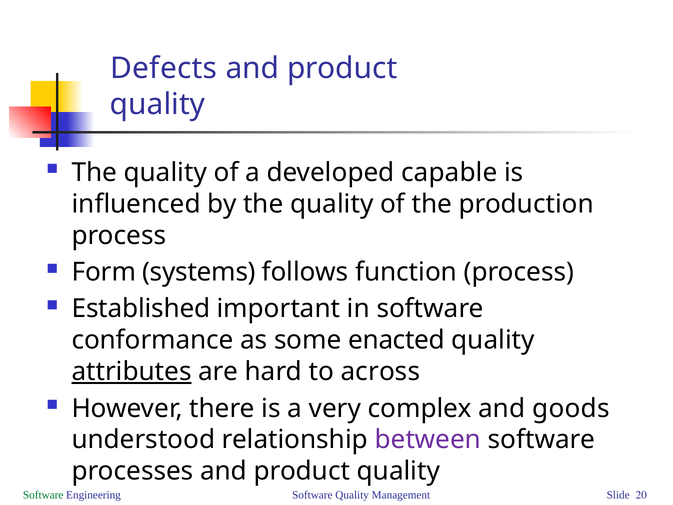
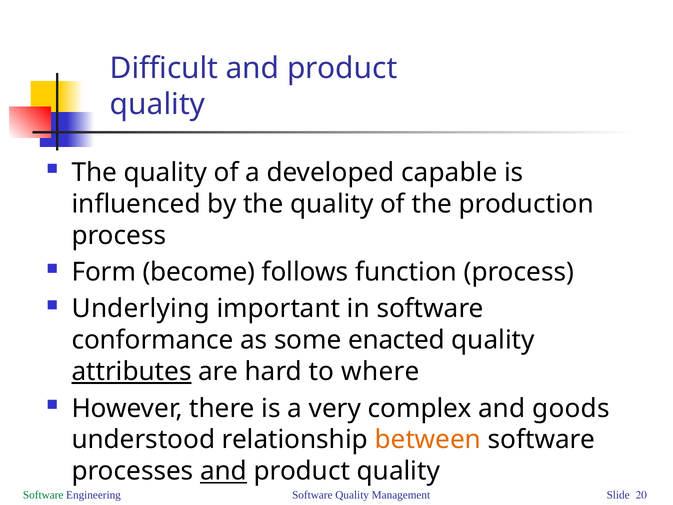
Defects: Defects -> Difficult
systems: systems -> become
Established: Established -> Underlying
across: across -> where
between colour: purple -> orange
and at (223, 471) underline: none -> present
